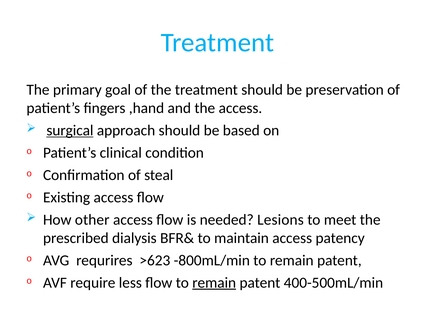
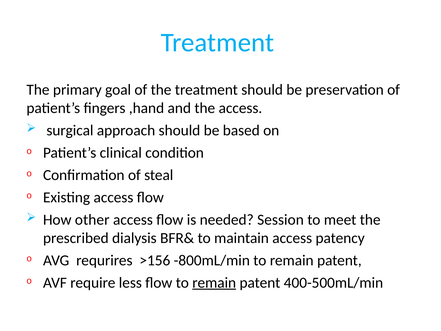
surgical underline: present -> none
Lesions: Lesions -> Session
>623: >623 -> >156
